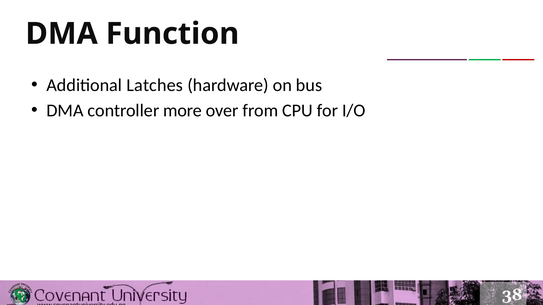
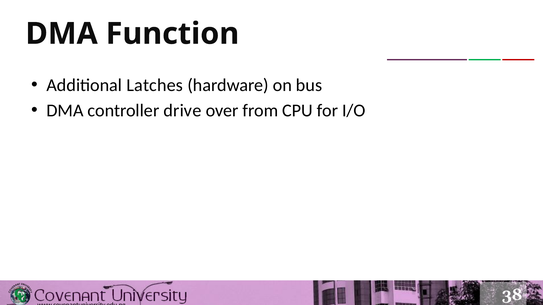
more: more -> drive
